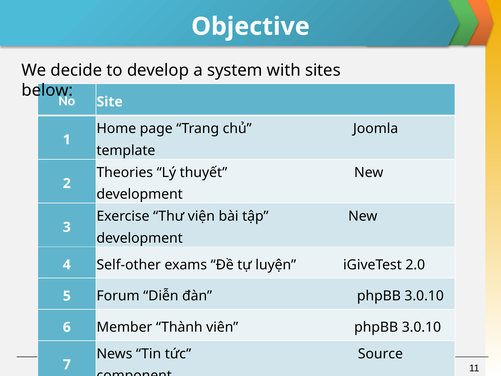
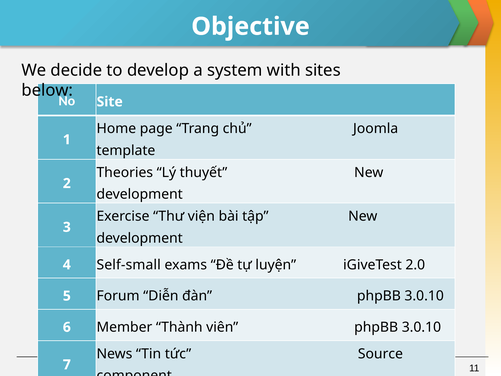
Self-other: Self-other -> Self-small
